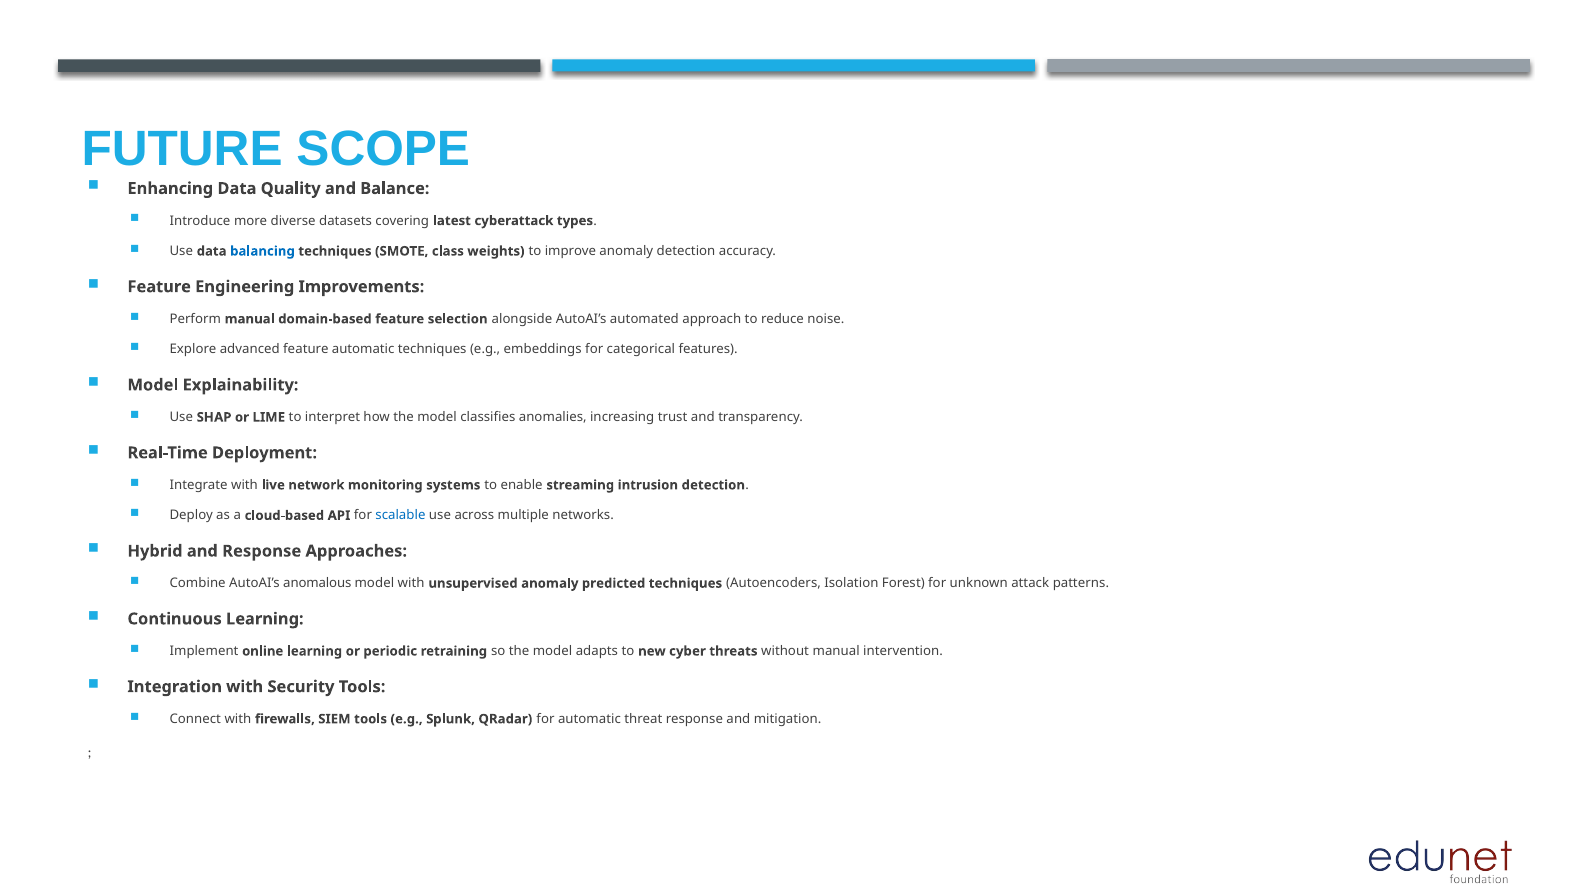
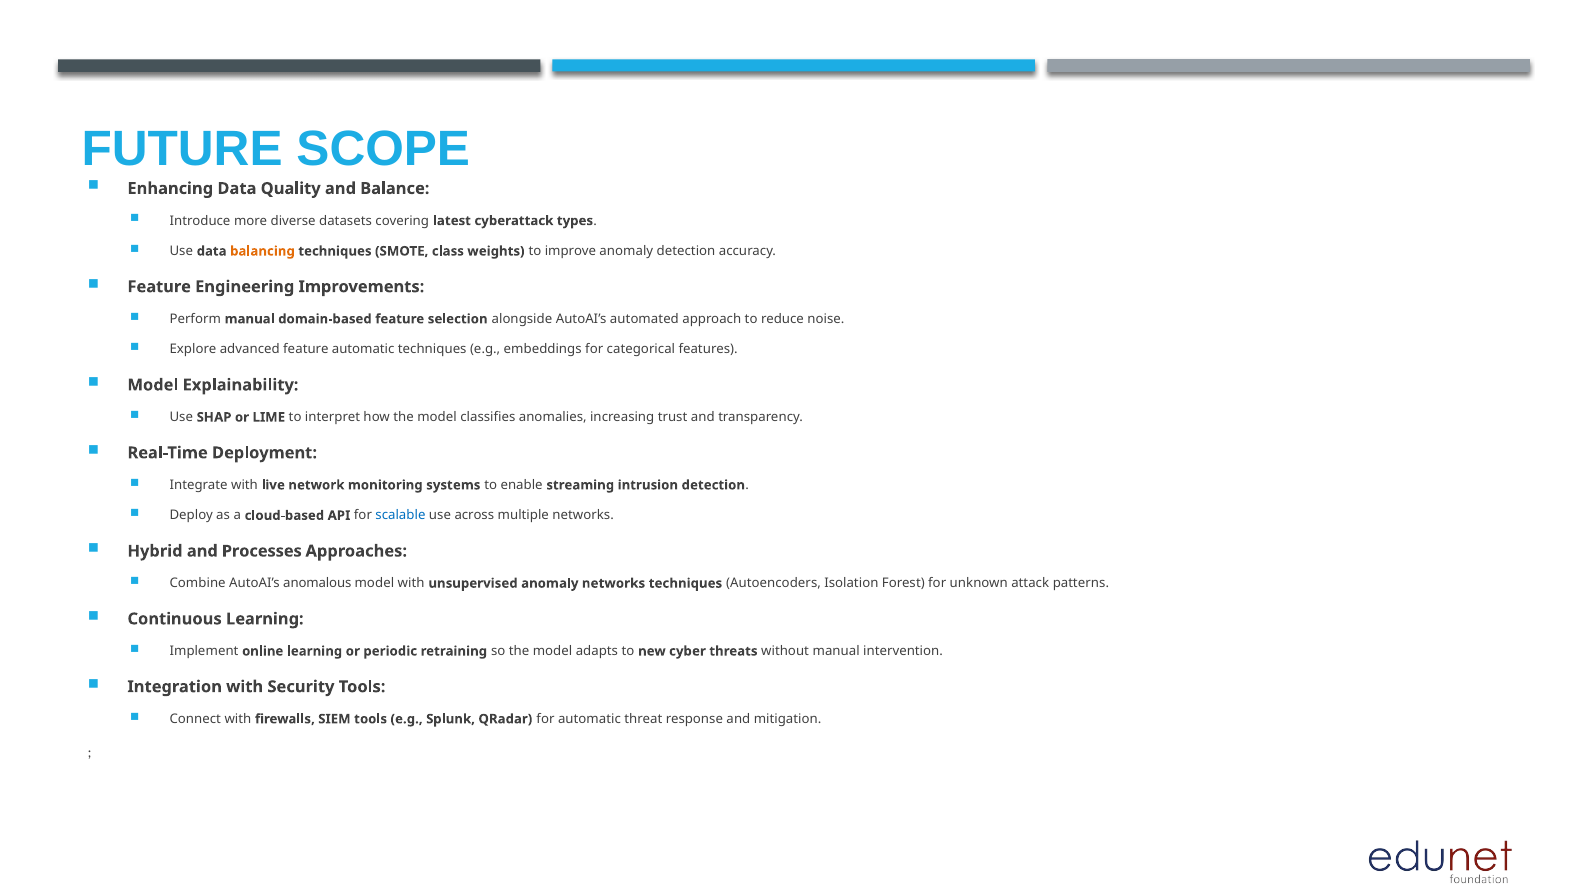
balancing colour: blue -> orange
and Response: Response -> Processes
anomaly predicted: predicted -> networks
